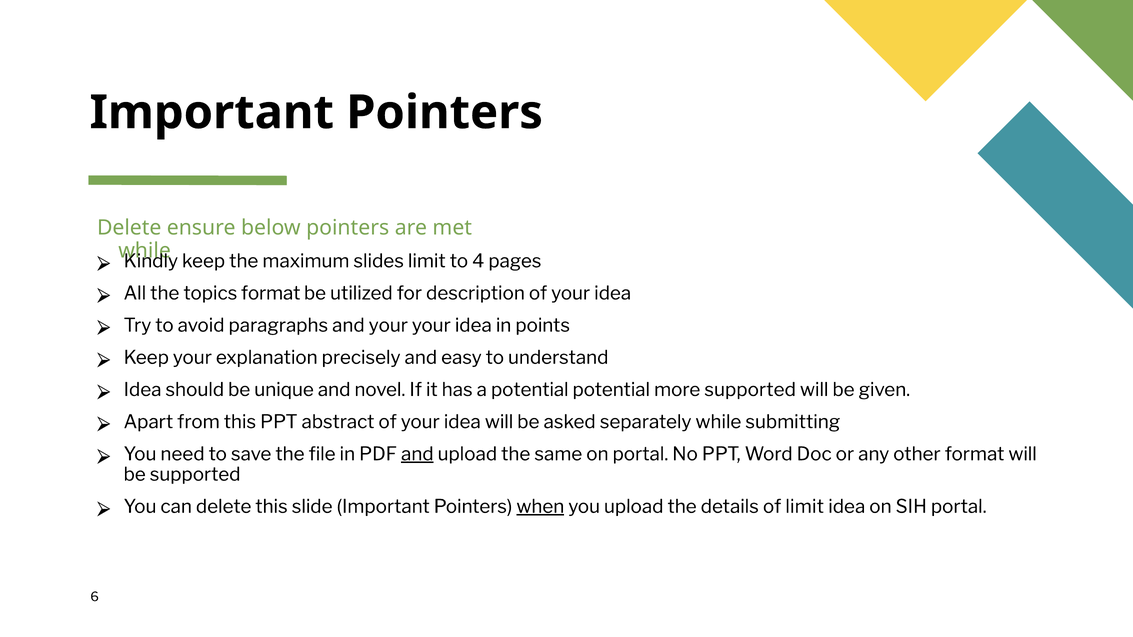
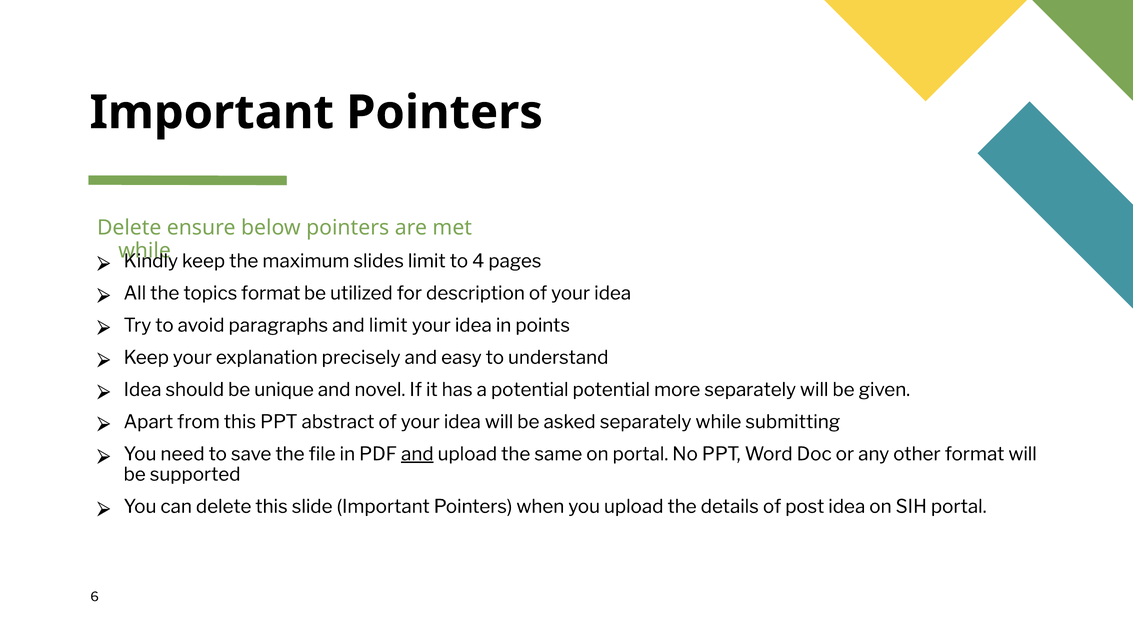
and your: your -> limit
more supported: supported -> separately
when underline: present -> none
of limit: limit -> post
